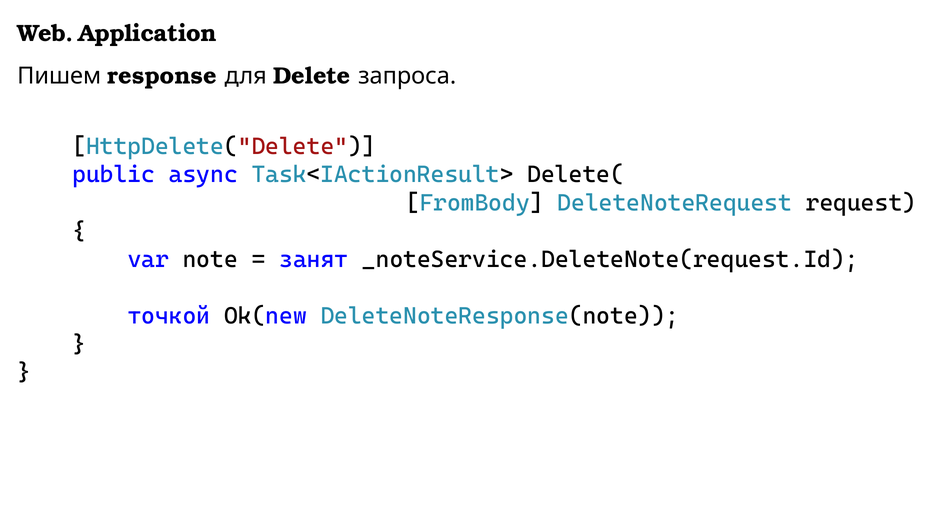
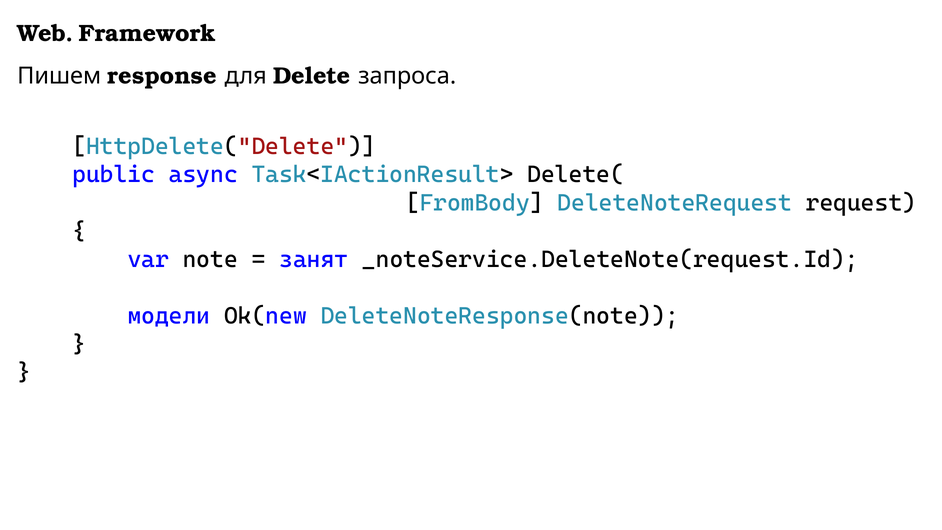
Application: Application -> Framework
точкой: точкой -> модели
